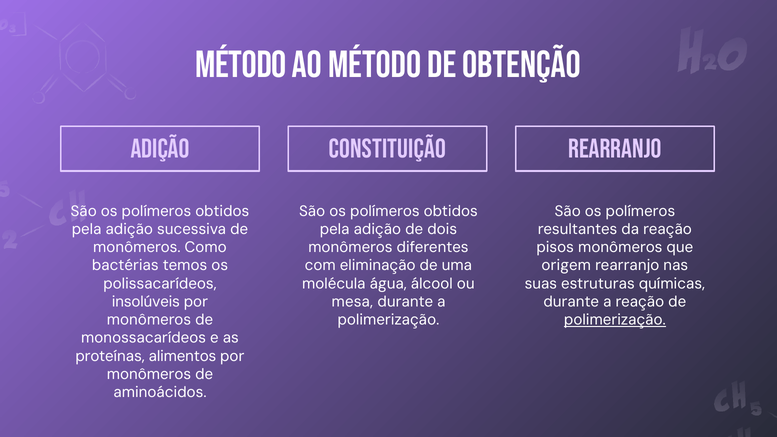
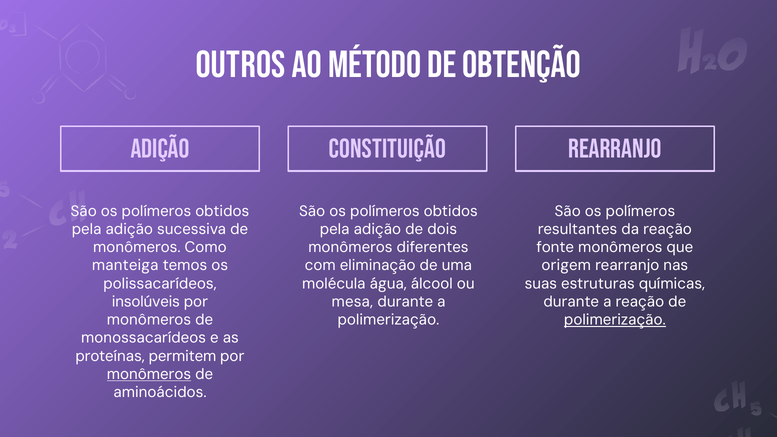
método at (241, 65): método -> outros
pisos: pisos -> fonte
bactérias: bactérias -> manteiga
alimentos: alimentos -> permitem
monômeros at (149, 374) underline: none -> present
